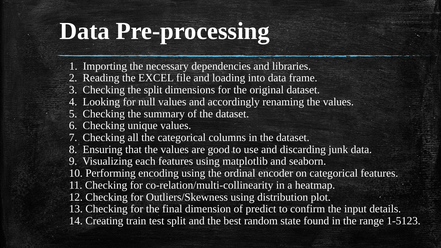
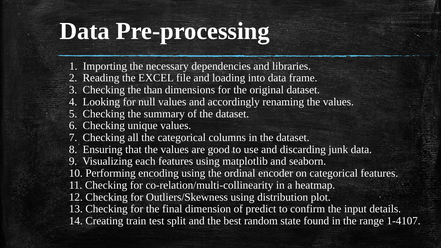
the split: split -> than
1-5123: 1-5123 -> 1-4107
